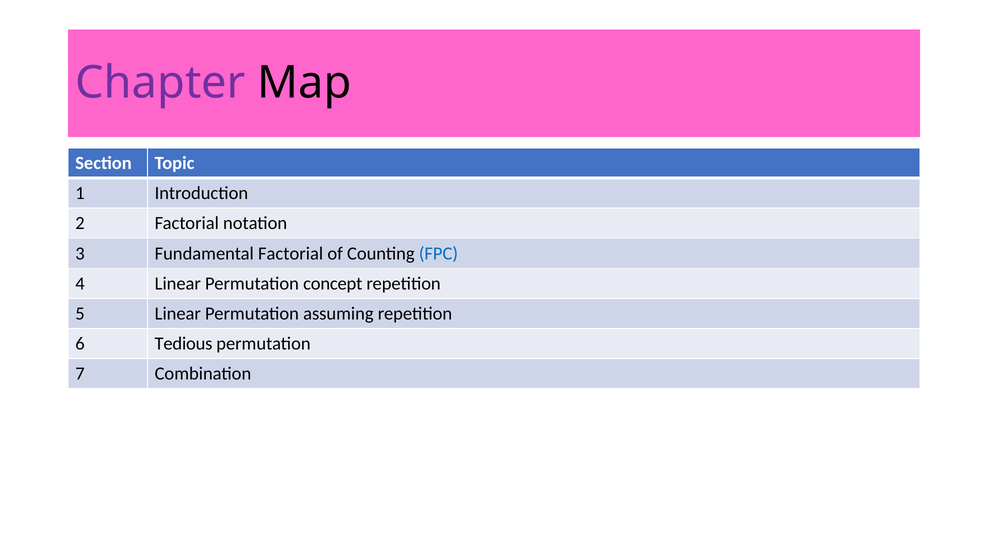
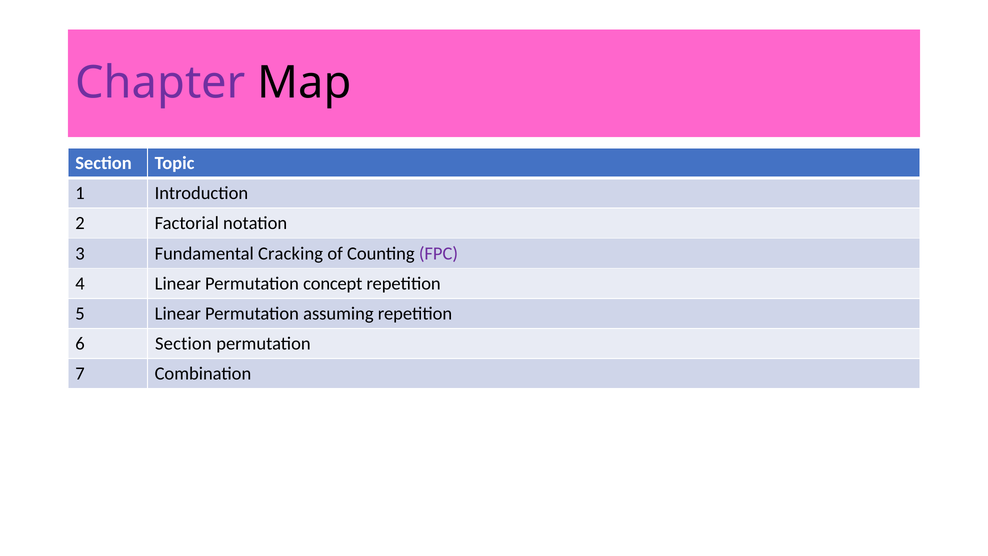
Fundamental Factorial: Factorial -> Cracking
FPC colour: blue -> purple
6 Tedious: Tedious -> Section
